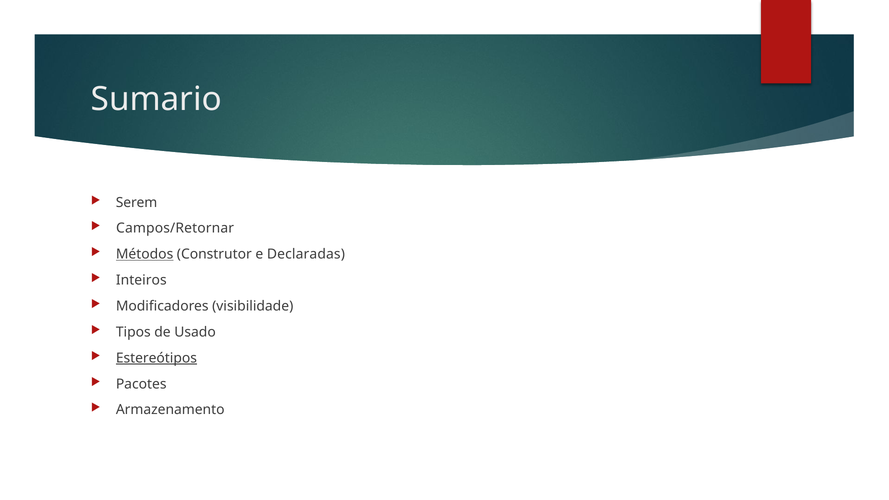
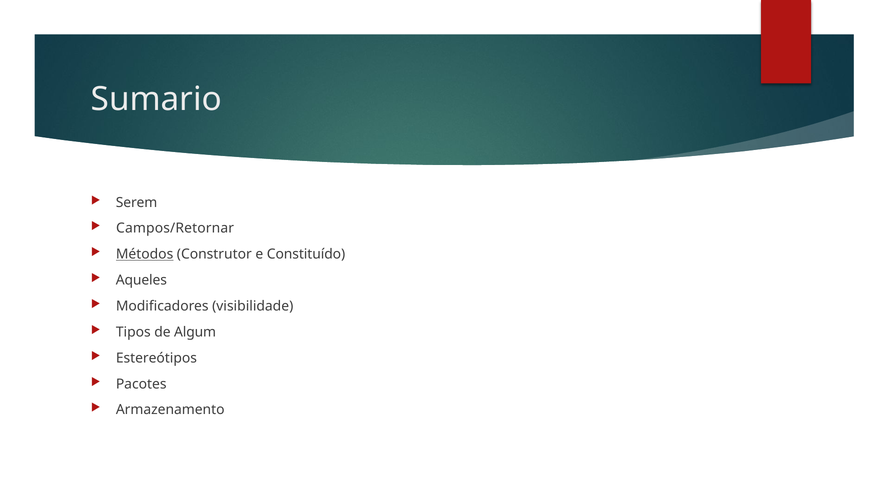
Declaradas: Declaradas -> Constituído
Inteiros: Inteiros -> Aqueles
Usado: Usado -> Algum
Estereótipos underline: present -> none
